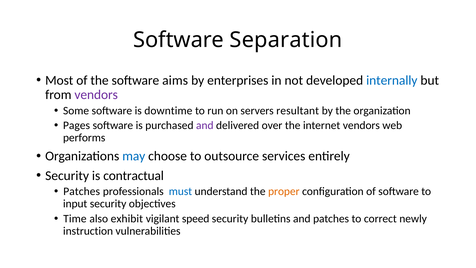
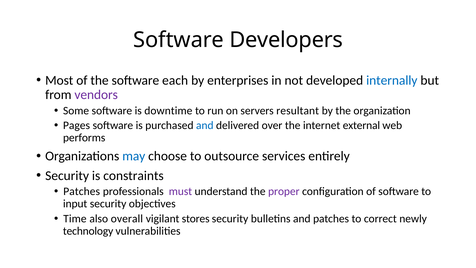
Separation: Separation -> Developers
aims: aims -> each
and at (205, 125) colour: purple -> blue
internet vendors: vendors -> external
contractual: contractual -> constraints
must colour: blue -> purple
proper colour: orange -> purple
exhibit: exhibit -> overall
speed: speed -> stores
instruction: instruction -> technology
